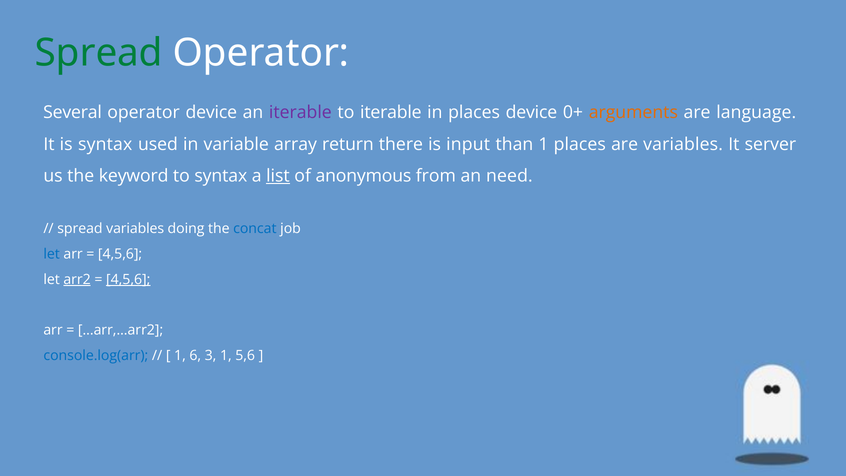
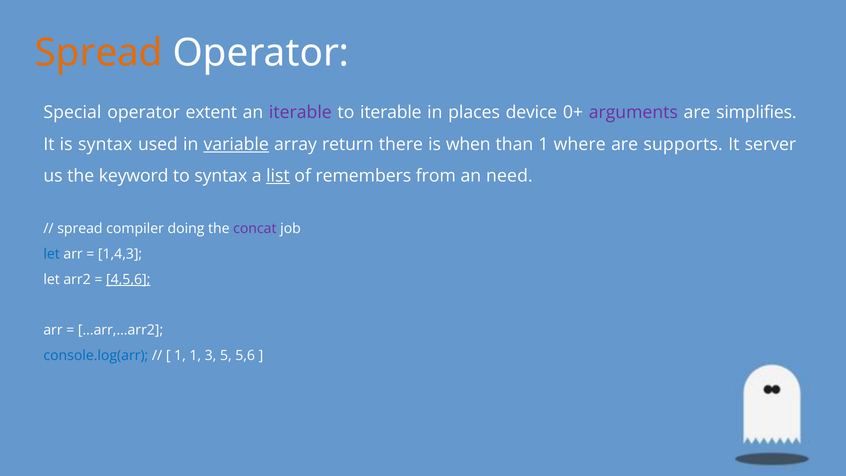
Spread at (99, 53) colour: green -> orange
Several: Several -> Special
operator device: device -> extent
arguments colour: orange -> purple
language: language -> simplifies
variable underline: none -> present
input: input -> when
1 places: places -> where
are variables: variables -> supports
anonymous: anonymous -> remembers
spread variables: variables -> compiler
concat colour: blue -> purple
4,5,6 at (120, 254): 4,5,6 -> 1,4,3
arr2 underline: present -> none
1 6: 6 -> 1
3 1: 1 -> 5
